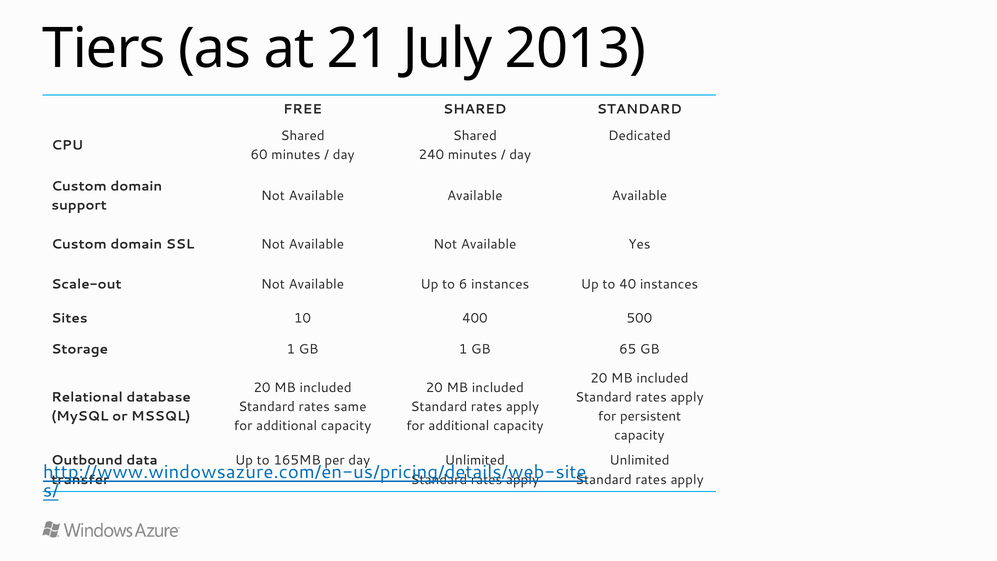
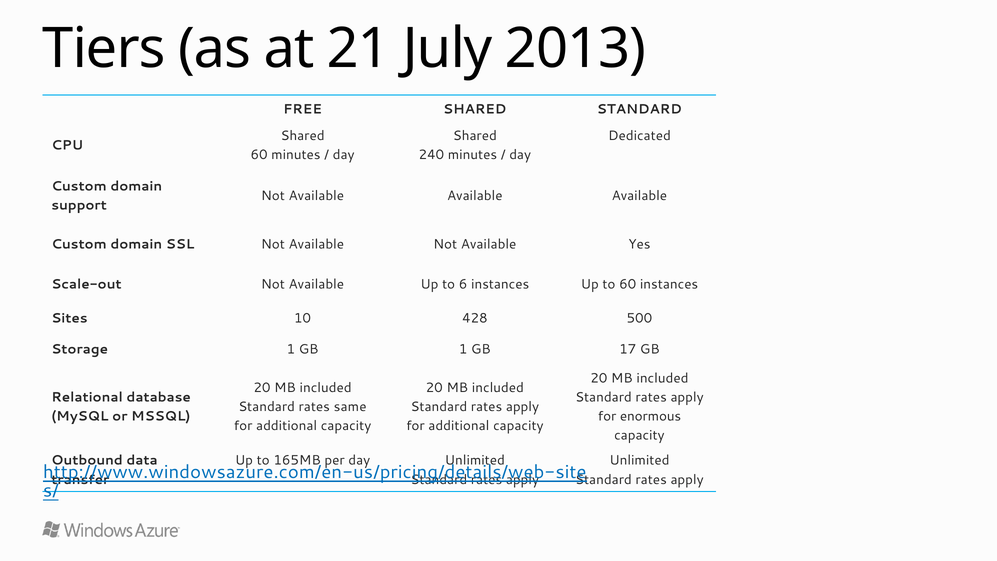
to 40: 40 -> 60
400: 400 -> 428
65: 65 -> 17
persistent: persistent -> enormous
